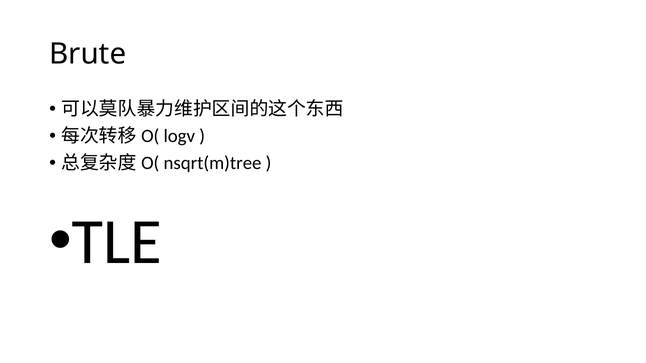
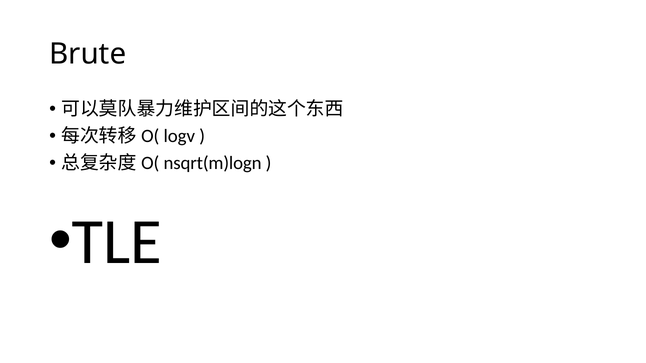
nsqrt(m)tree: nsqrt(m)tree -> nsqrt(m)logn
